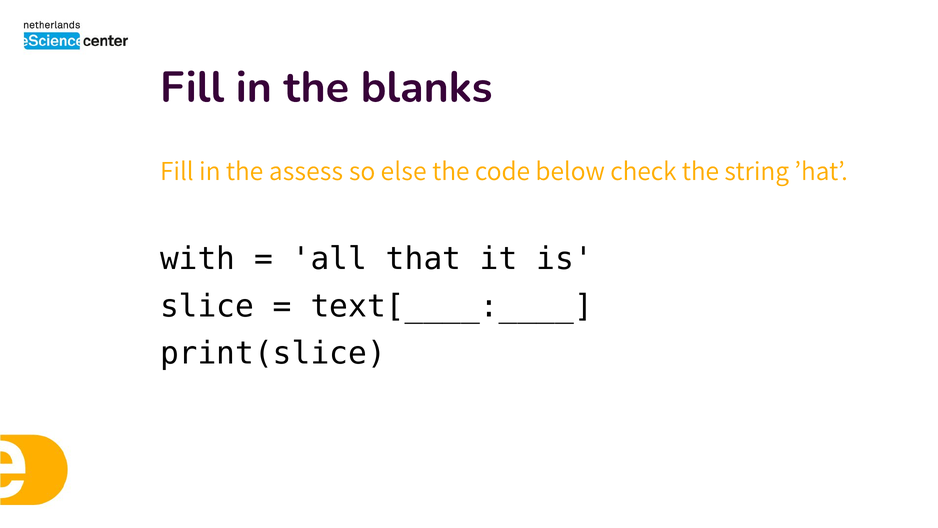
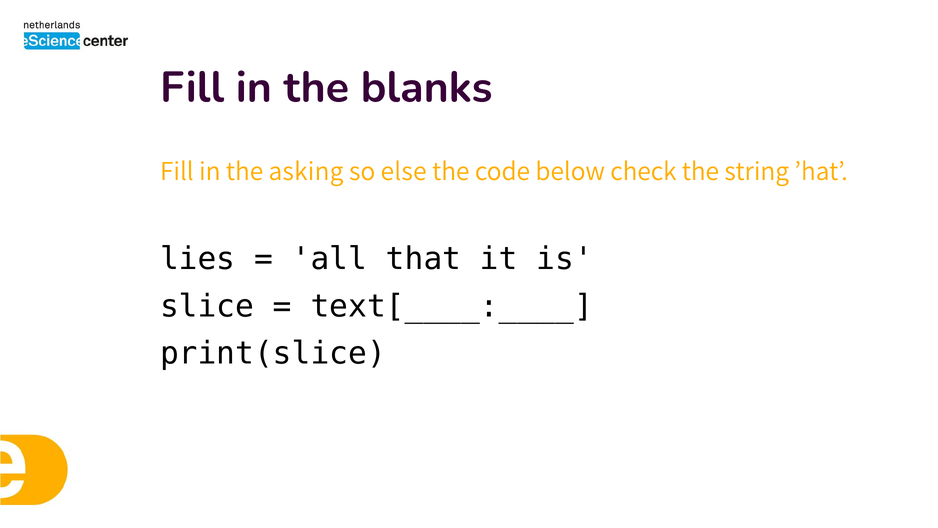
assess: assess -> asking
with: with -> lies
